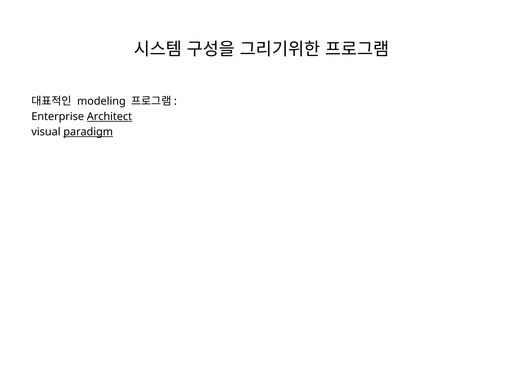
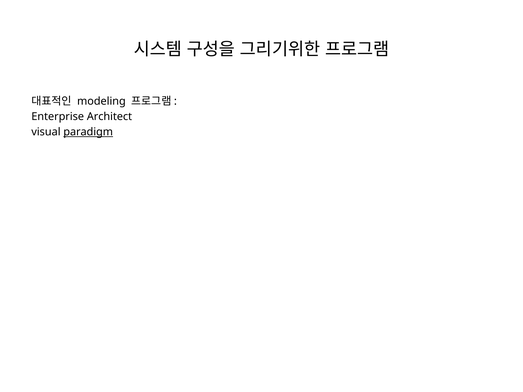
Architect underline: present -> none
